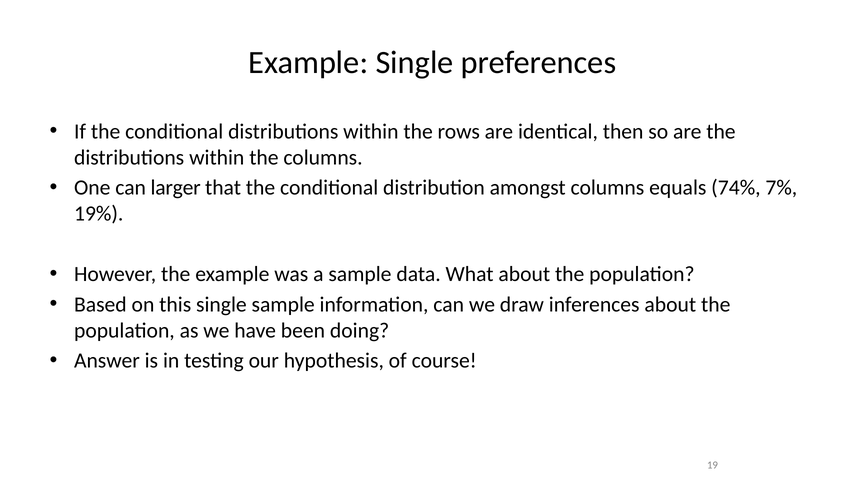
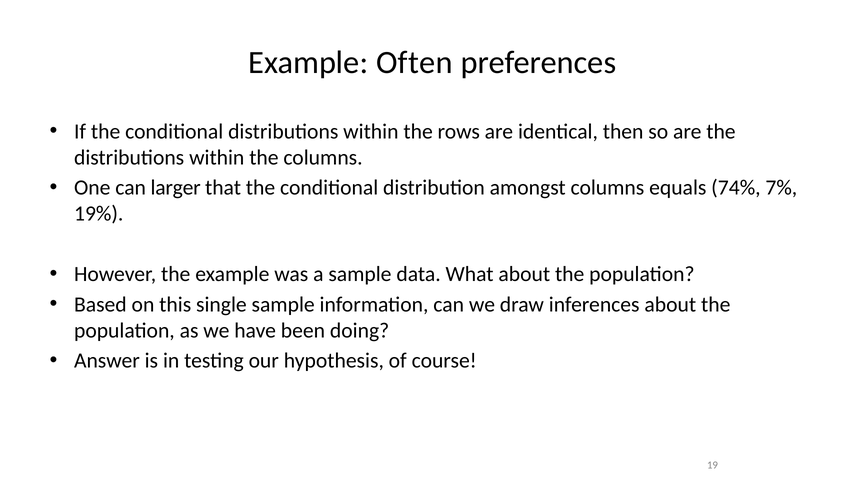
Example Single: Single -> Often
